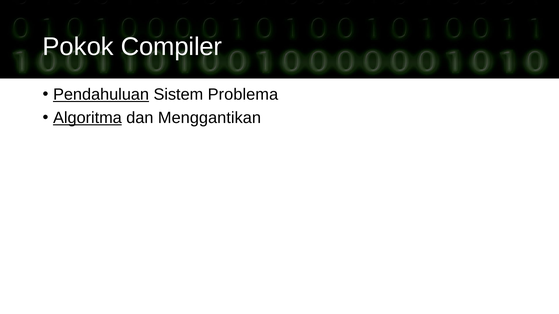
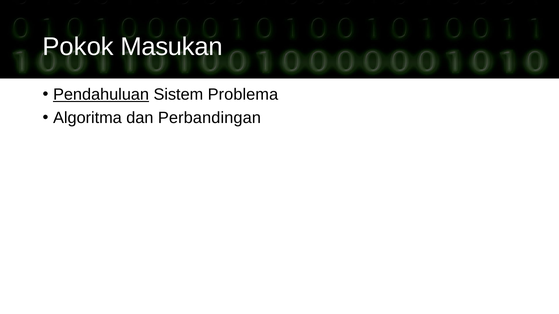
Compiler: Compiler -> Masukan
Algoritma underline: present -> none
Menggantikan: Menggantikan -> Perbandingan
